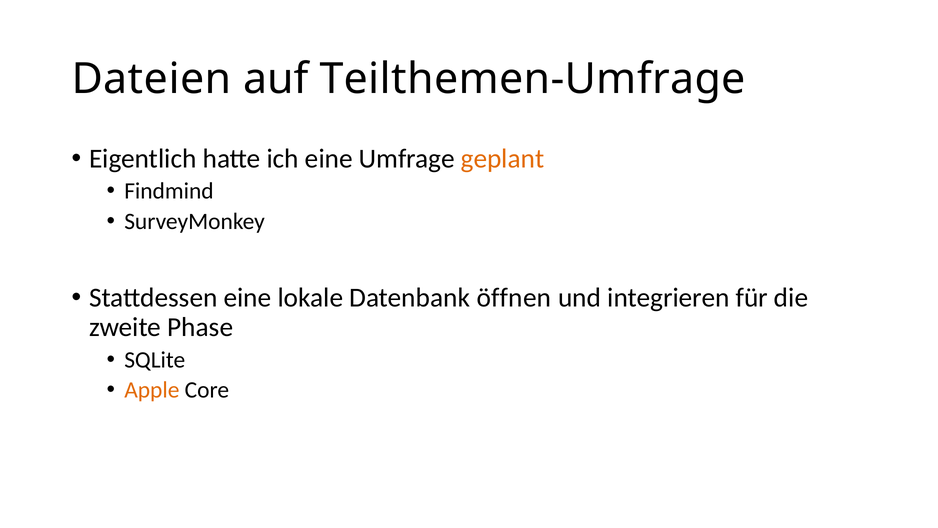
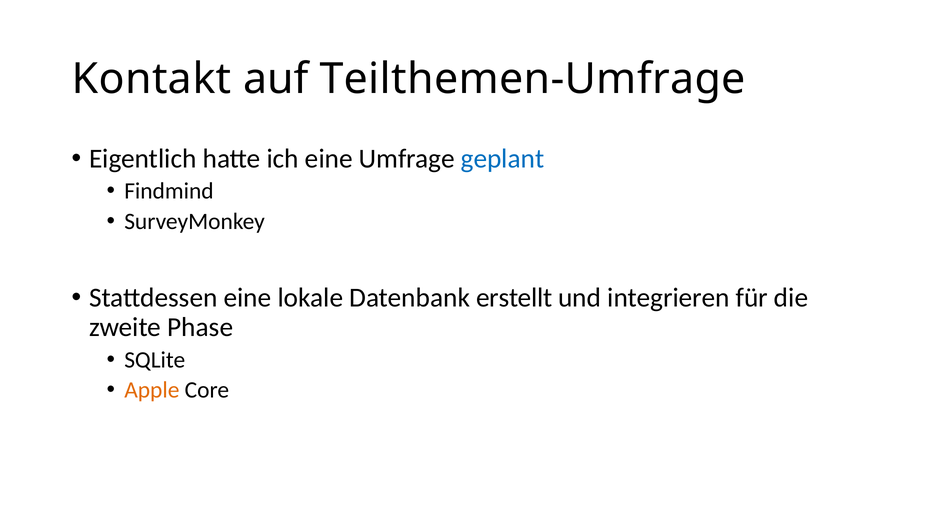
Dateien: Dateien -> Kontakt
geplant colour: orange -> blue
öffnen: öffnen -> erstellt
